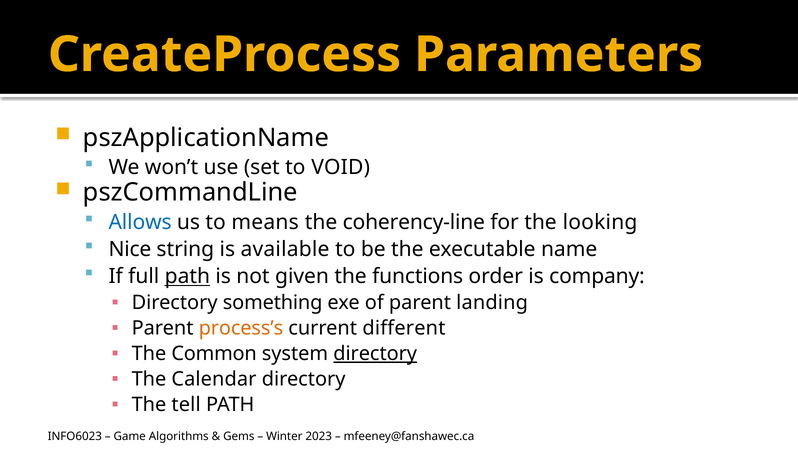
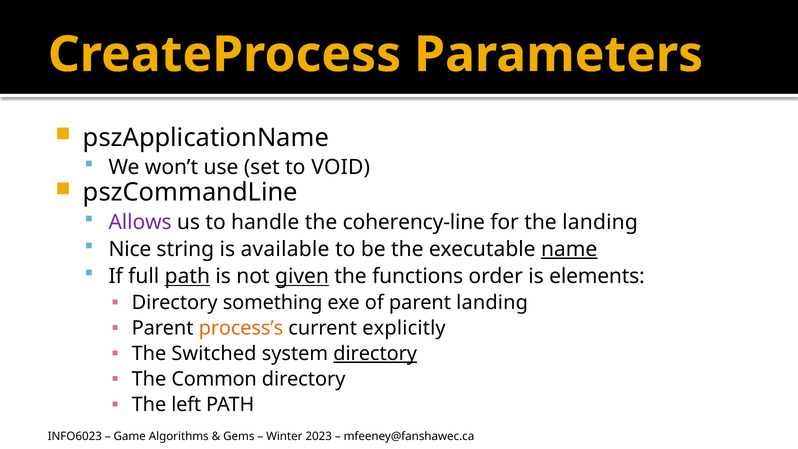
Allows colour: blue -> purple
means: means -> handle
the looking: looking -> landing
name underline: none -> present
given underline: none -> present
company: company -> elements
different: different -> explicitly
Common: Common -> Switched
Calendar: Calendar -> Common
tell: tell -> left
